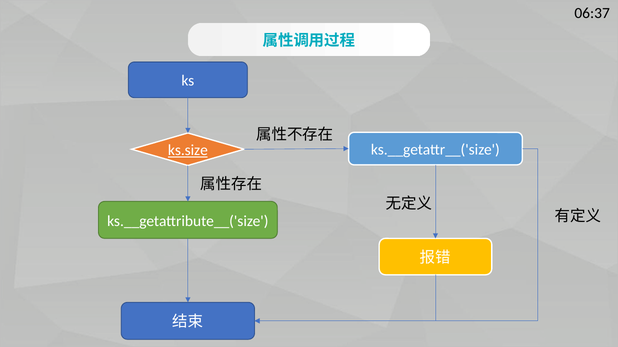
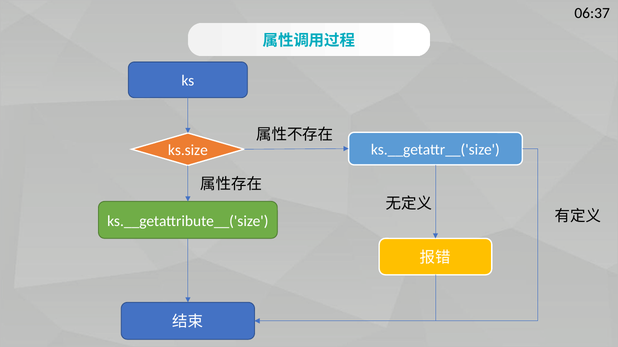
ks.size underline: present -> none
